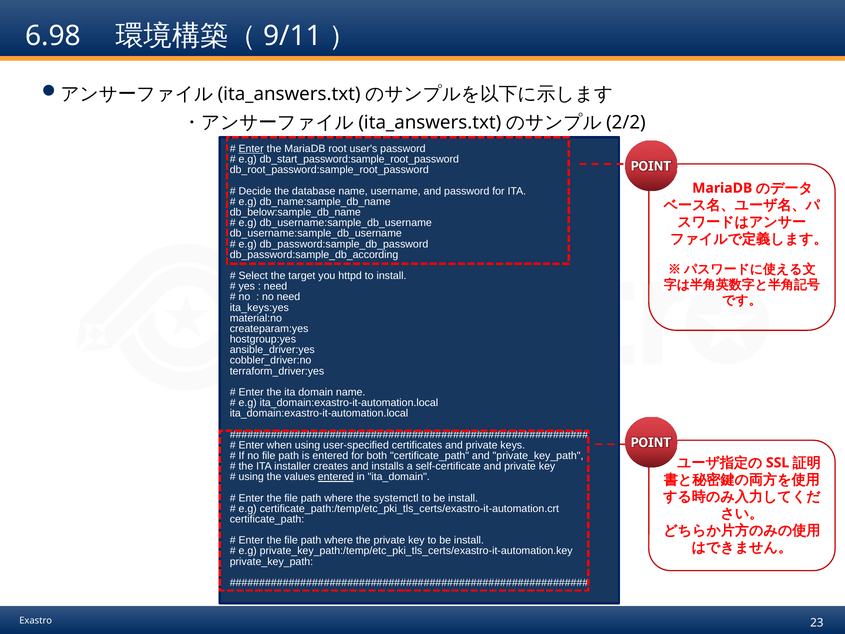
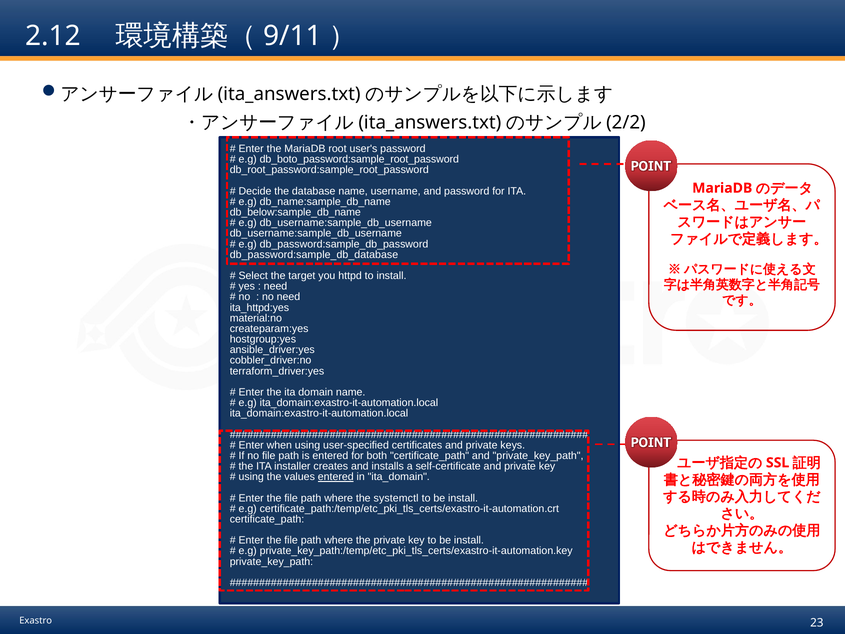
6.98: 6.98 -> 2.12
Enter at (251, 149) underline: present -> none
db_start_password:sample_root_password: db_start_password:sample_root_password -> db_boto_password:sample_root_password
db_password:sample_db_according: db_password:sample_db_according -> db_password:sample_db_database
ita_keys:yes: ita_keys:yes -> ita_httpd:yes
